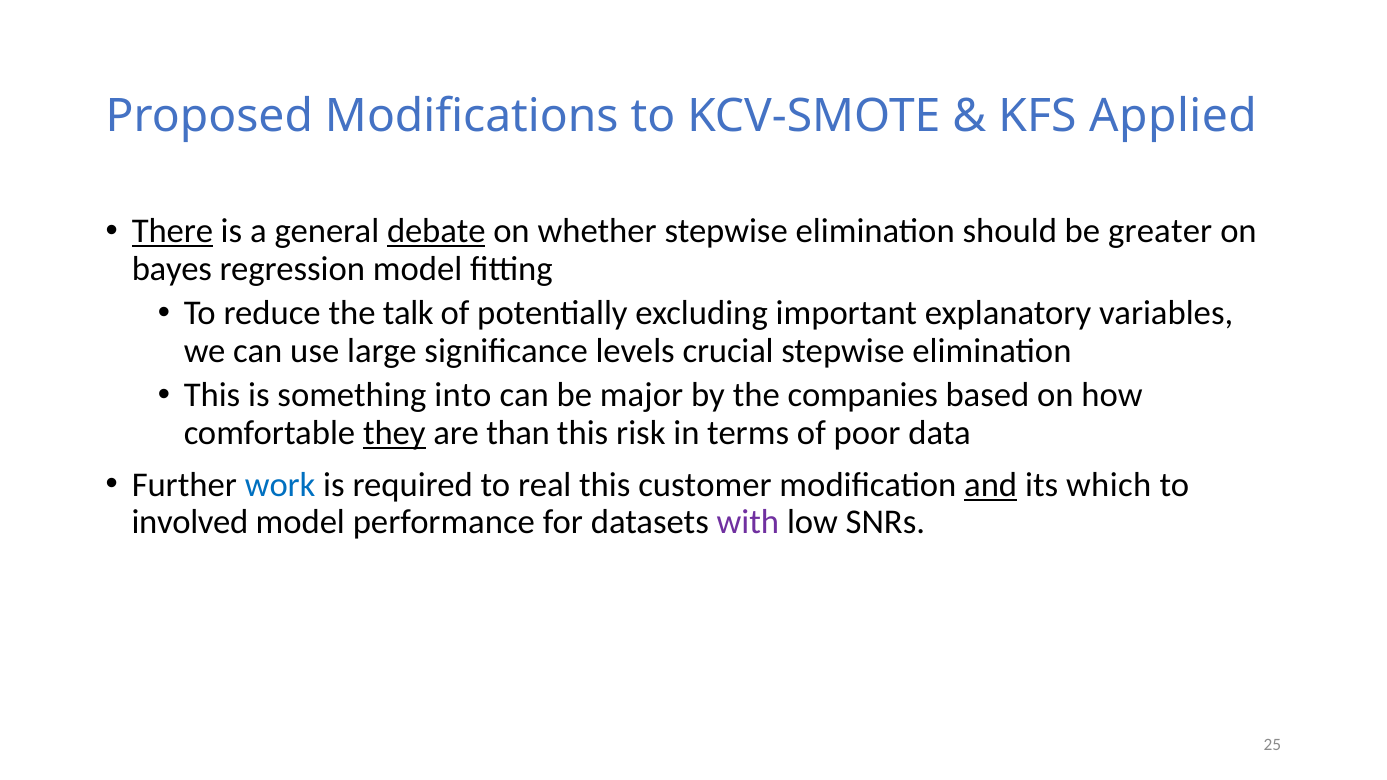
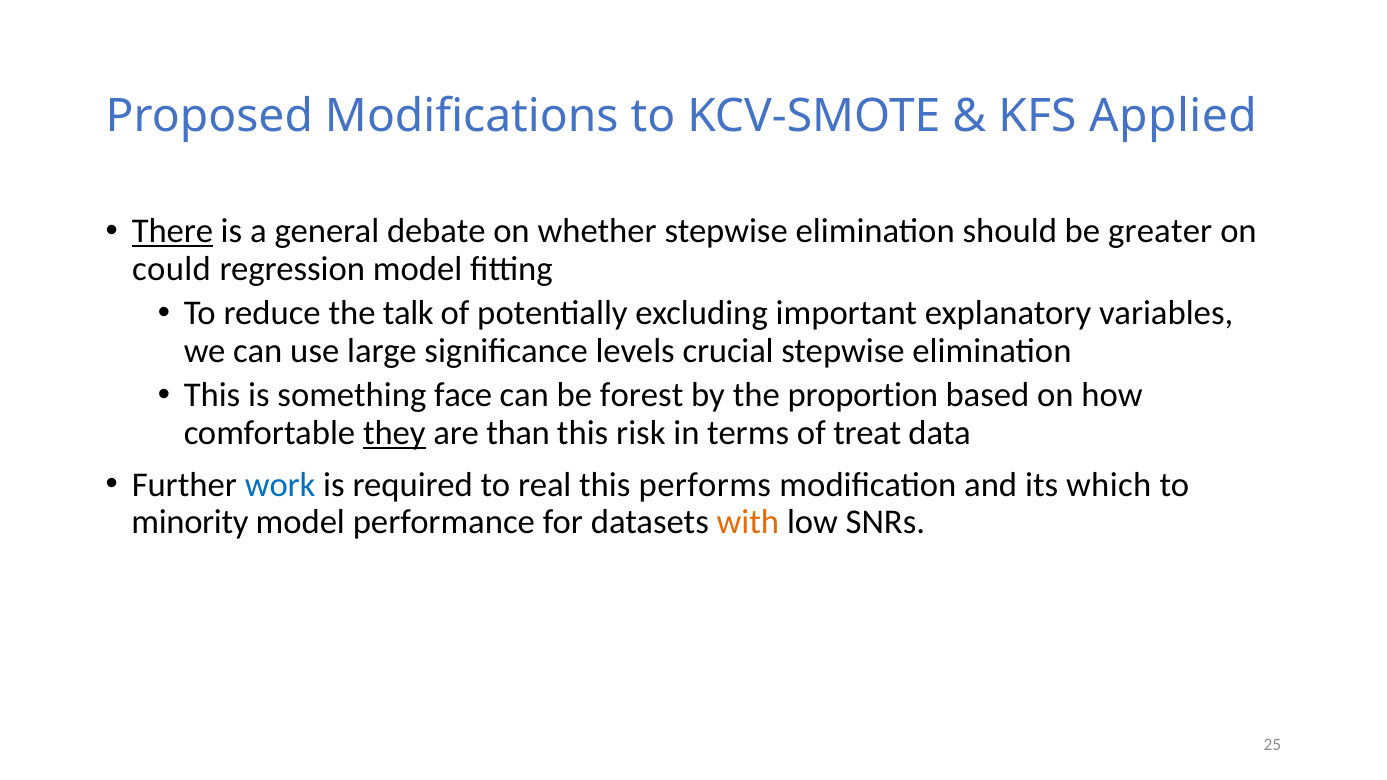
debate underline: present -> none
bayes: bayes -> could
into: into -> face
major: major -> forest
companies: companies -> proportion
poor: poor -> treat
customer: customer -> performs
and underline: present -> none
involved: involved -> minority
with colour: purple -> orange
